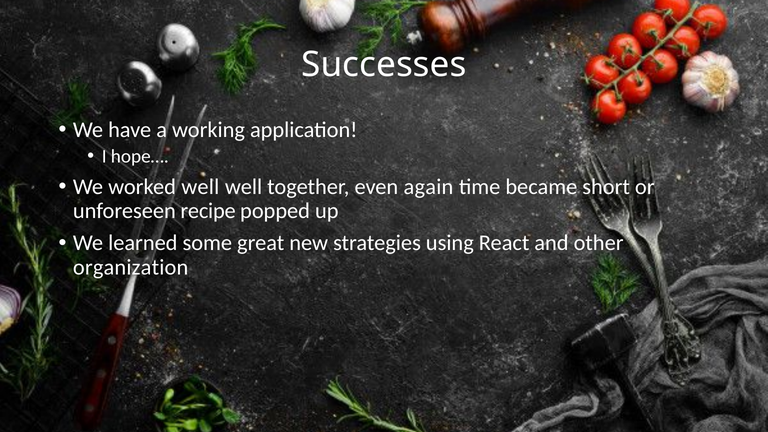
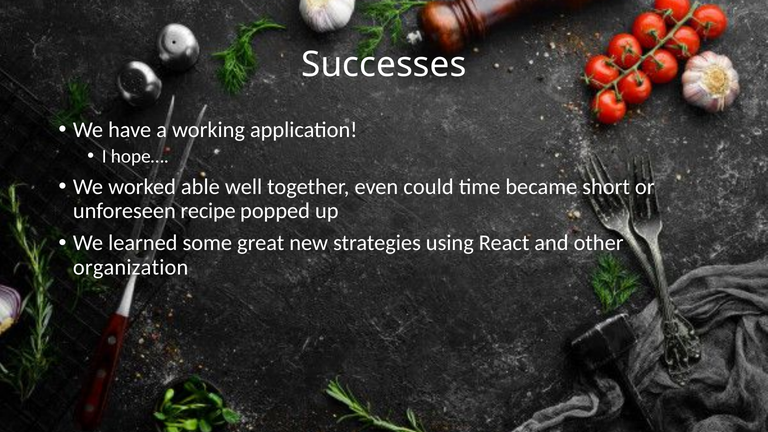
worked well: well -> able
again: again -> could
